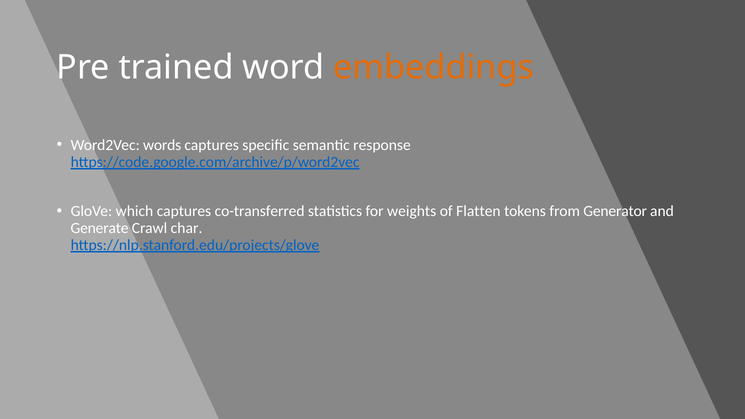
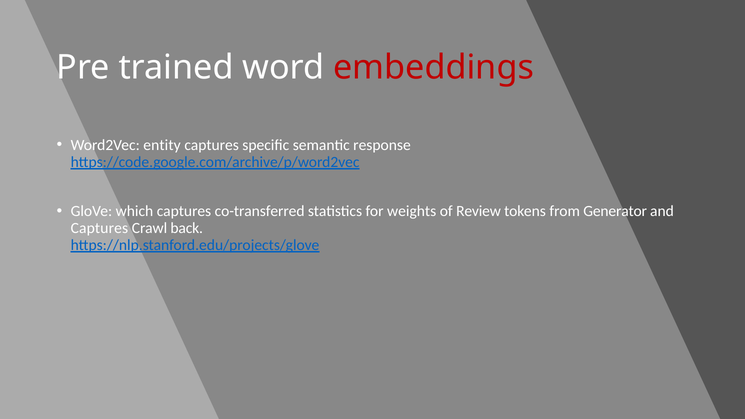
embeddings colour: orange -> red
words: words -> entity
Flatten: Flatten -> Review
Generate at (100, 228): Generate -> Captures
char: char -> back
